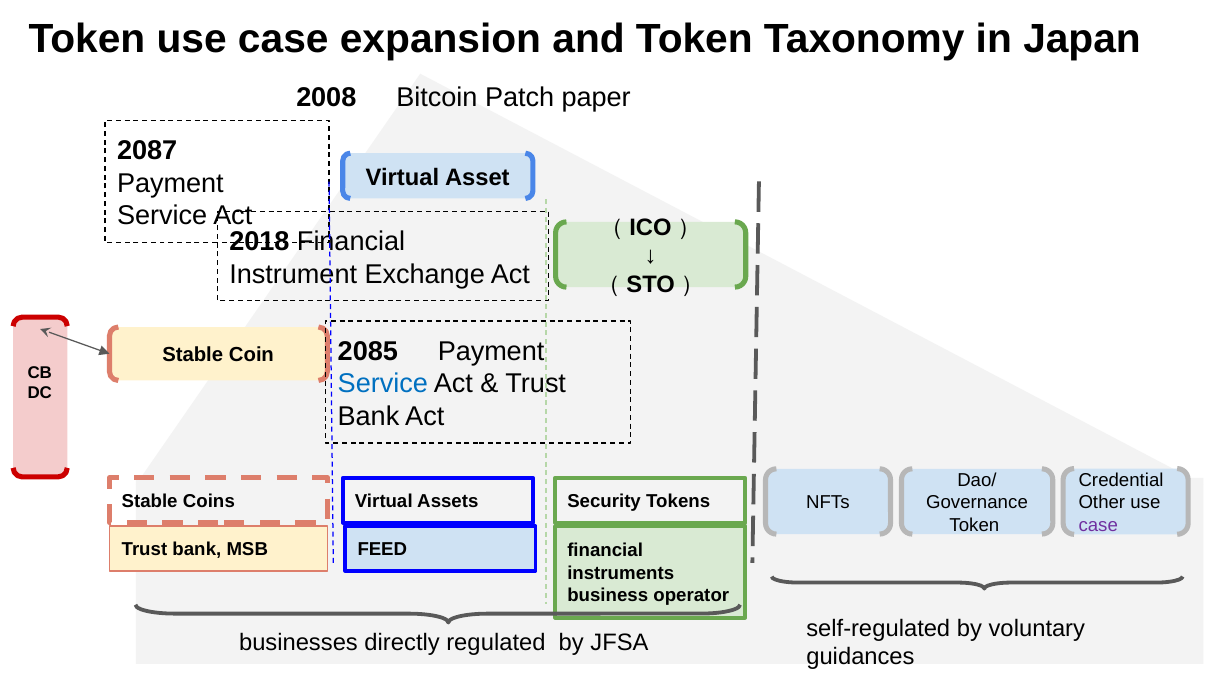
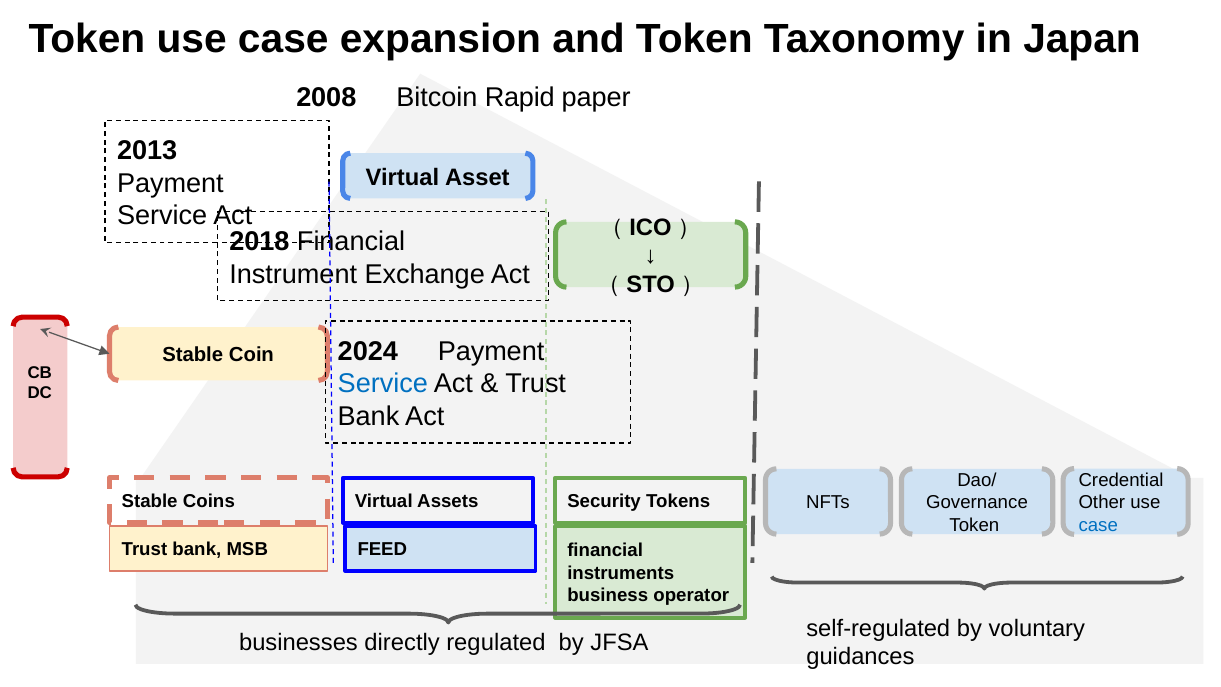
Patch: Patch -> Rapid
2087: 2087 -> 2013
2085: 2085 -> 2024
case at (1098, 525) colour: purple -> blue
